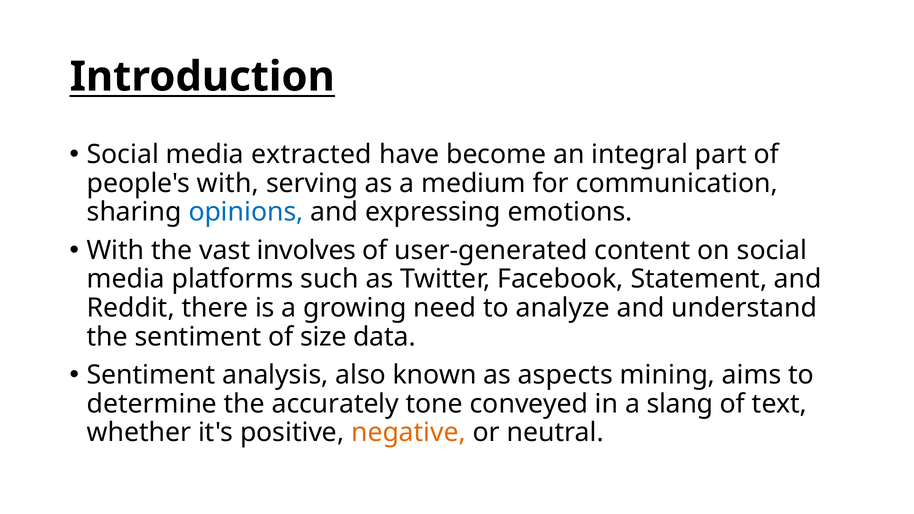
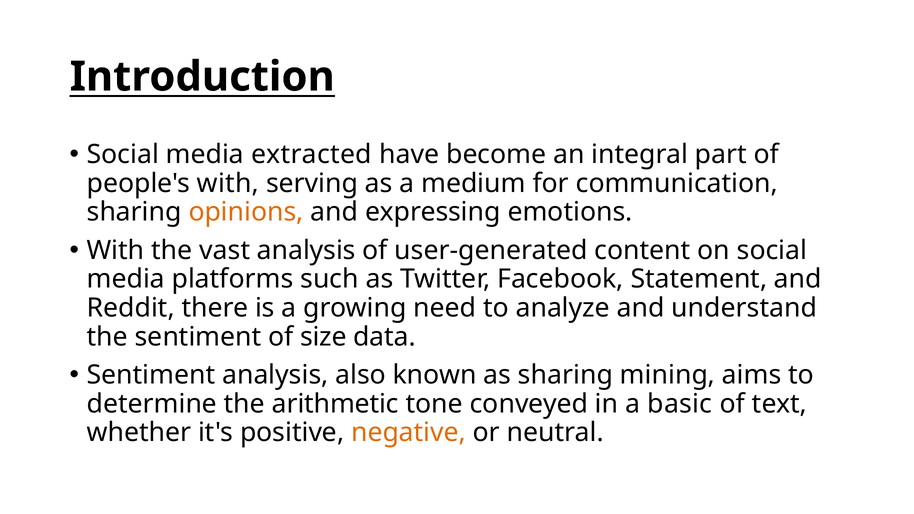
opinions colour: blue -> orange
vast involves: involves -> analysis
as aspects: aspects -> sharing
accurately: accurately -> arithmetic
slang: slang -> basic
